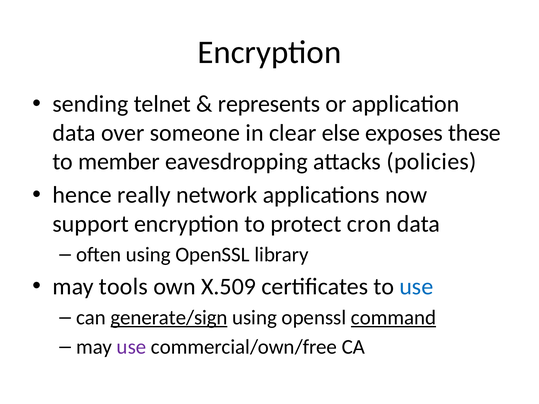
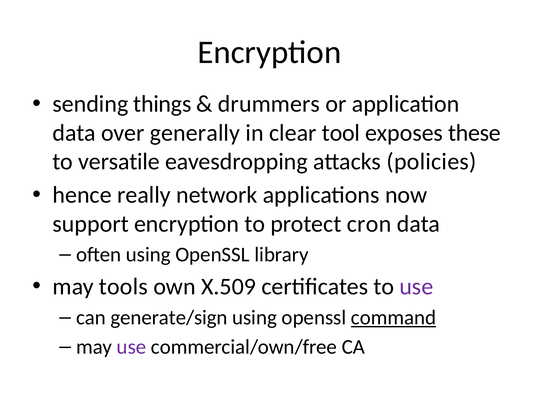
telnet: telnet -> things
represents: represents -> drummers
someone: someone -> generally
else: else -> tool
member: member -> versatile
use at (416, 287) colour: blue -> purple
generate/sign underline: present -> none
